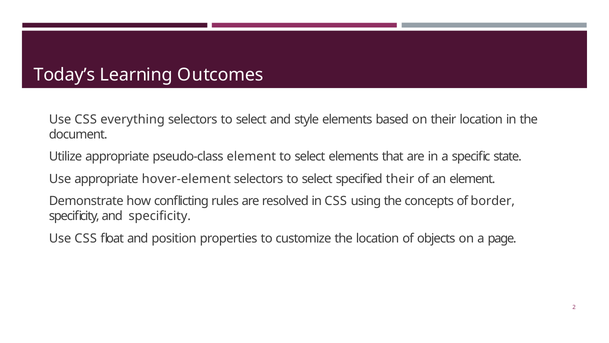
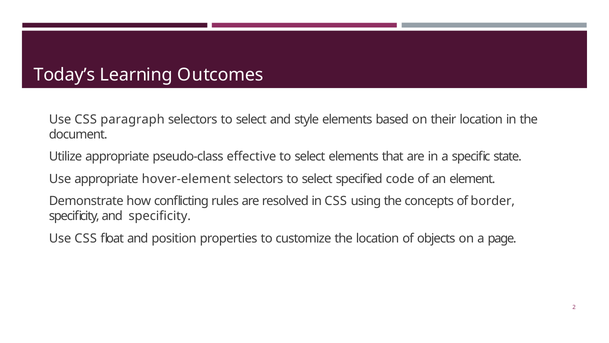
everything: everything -> paragraph
pseudo-class element: element -> effective
specified their: their -> code
